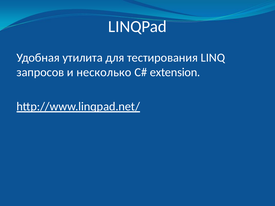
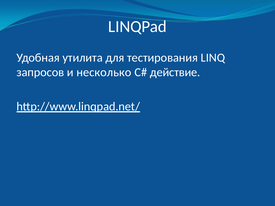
extension: extension -> действие
